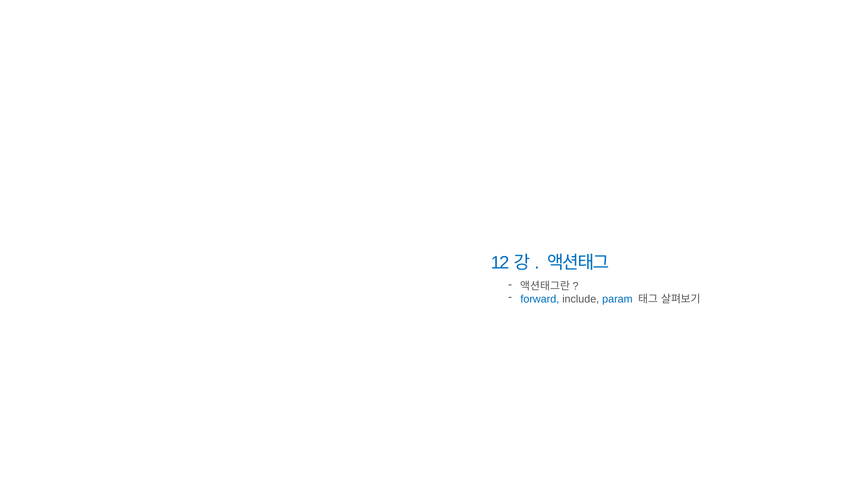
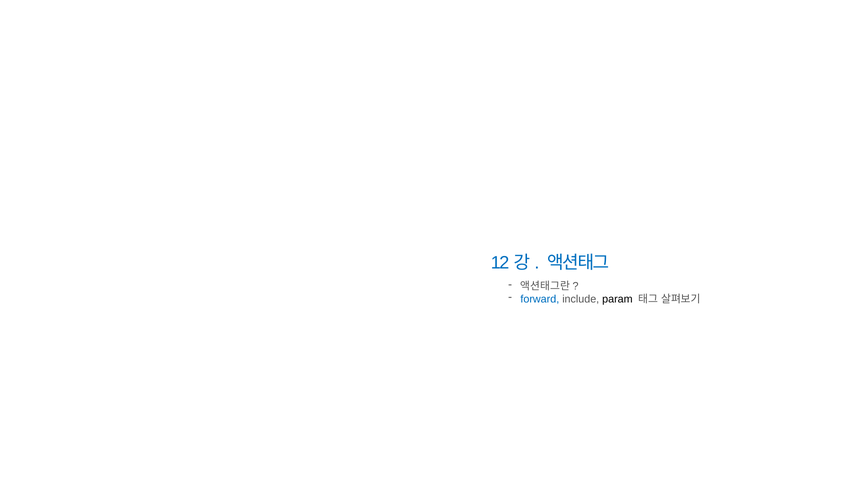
param colour: blue -> black
